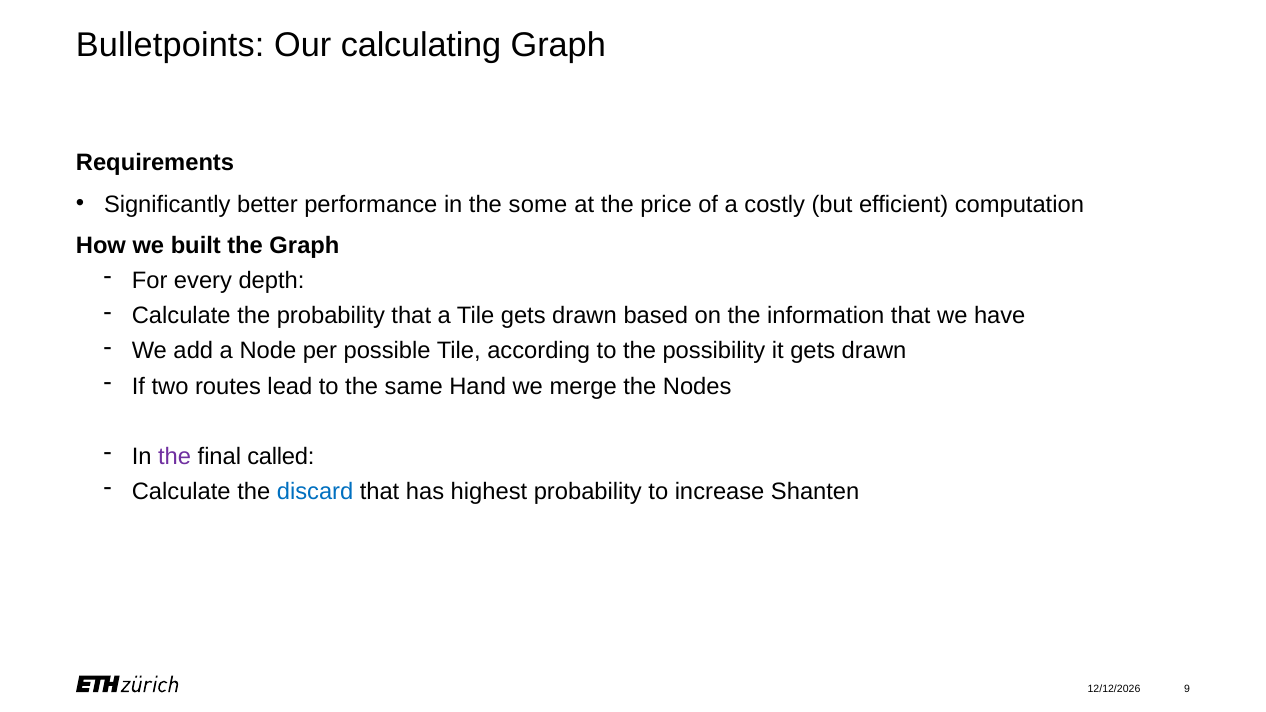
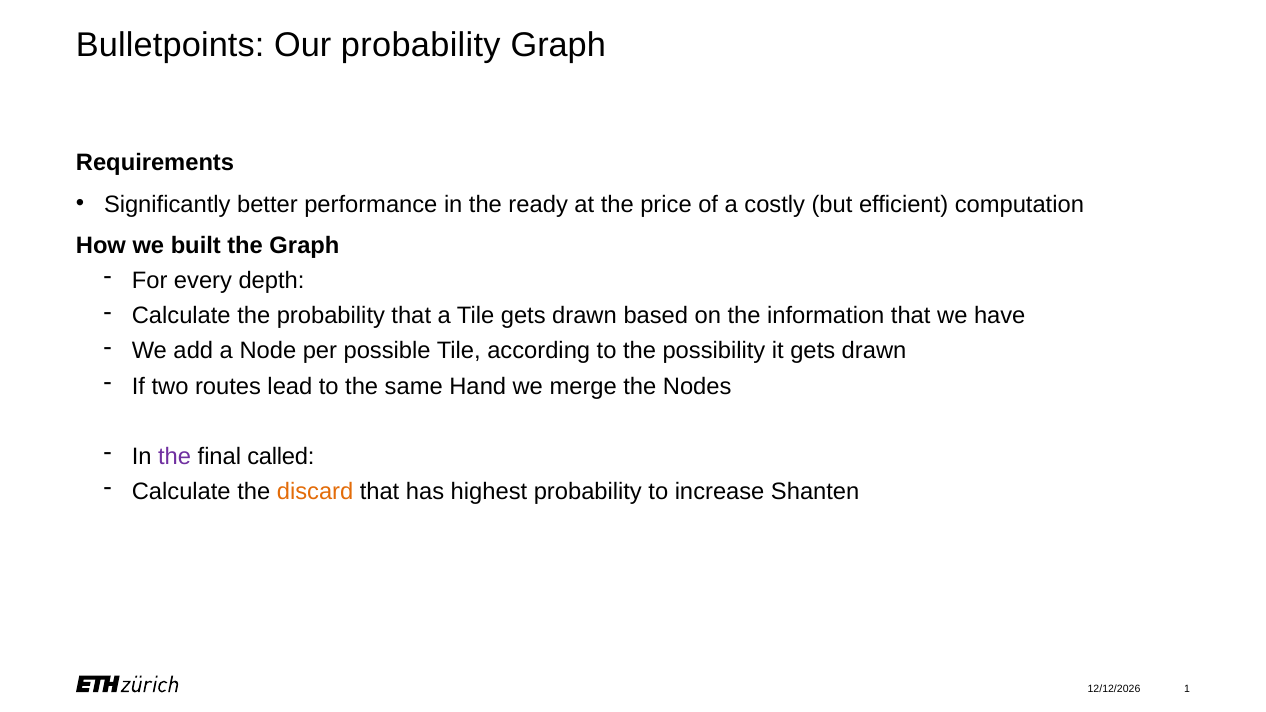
Our calculating: calculating -> probability
some: some -> ready
discard colour: blue -> orange
9: 9 -> 1
